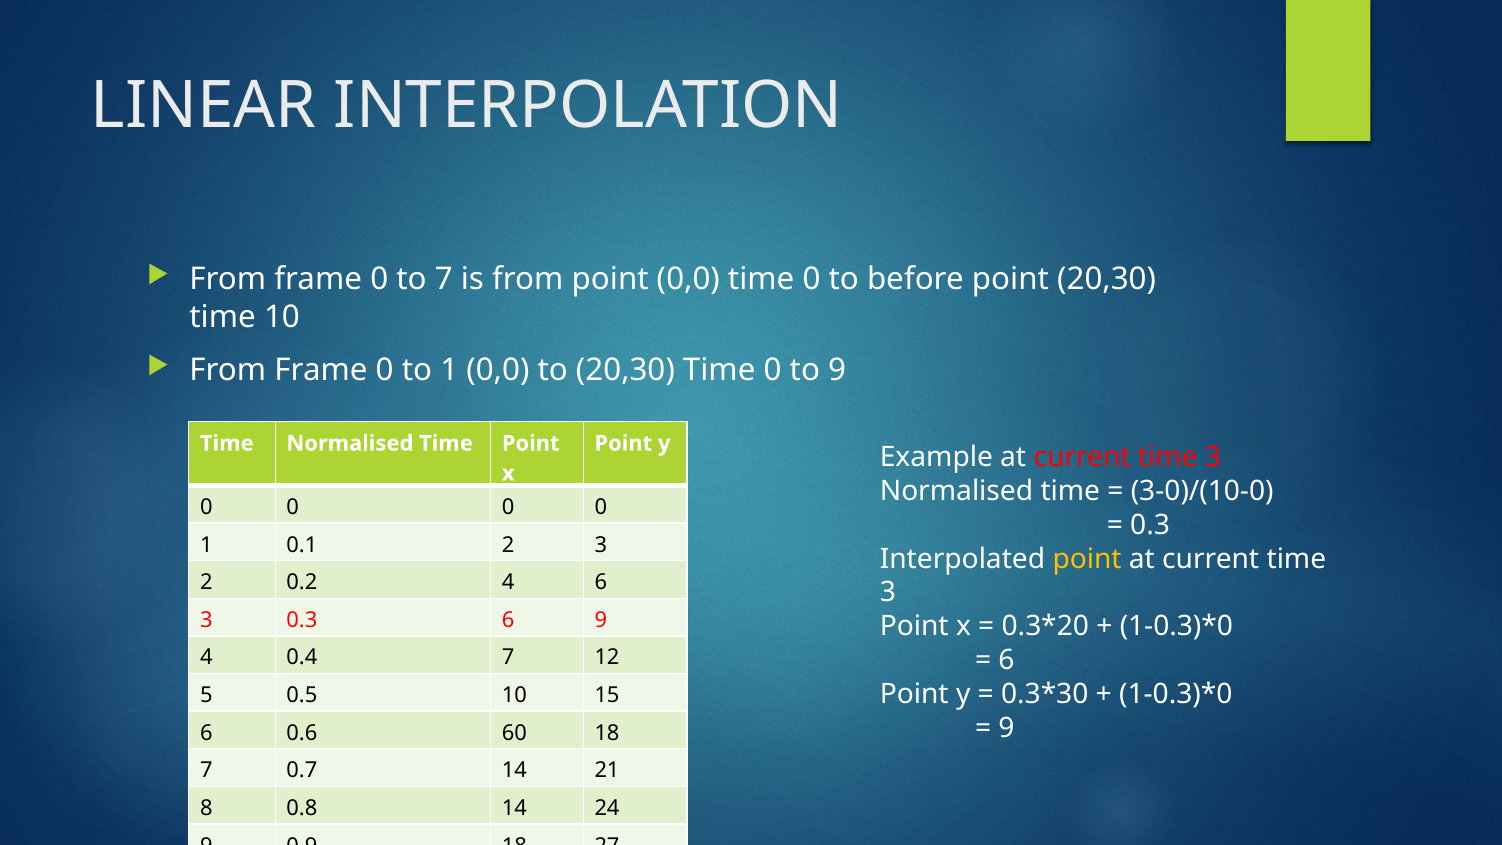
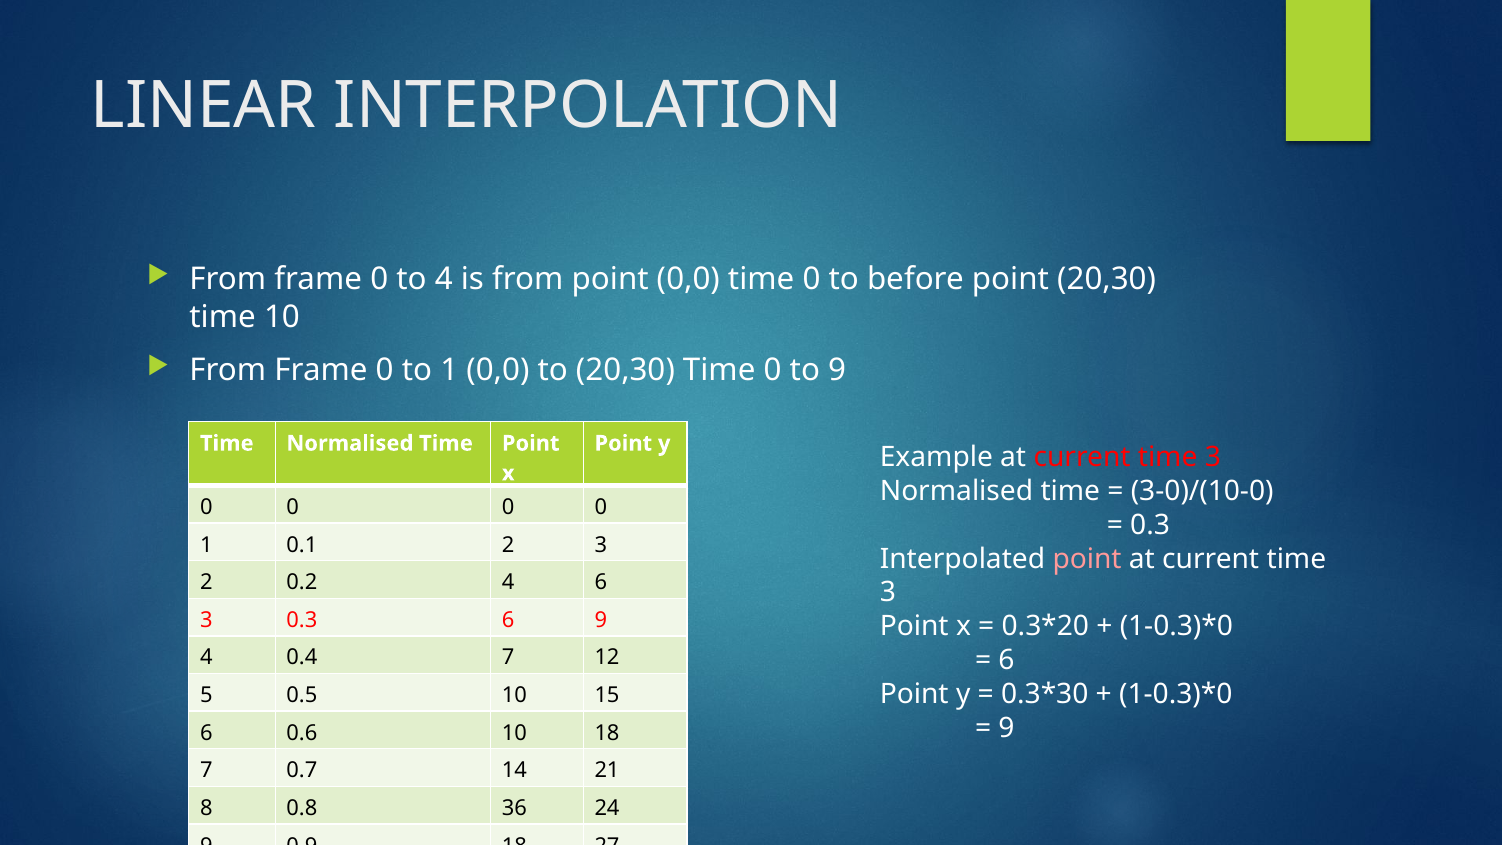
to 7: 7 -> 4
point at (1087, 559) colour: yellow -> pink
0.6 60: 60 -> 10
0.8 14: 14 -> 36
